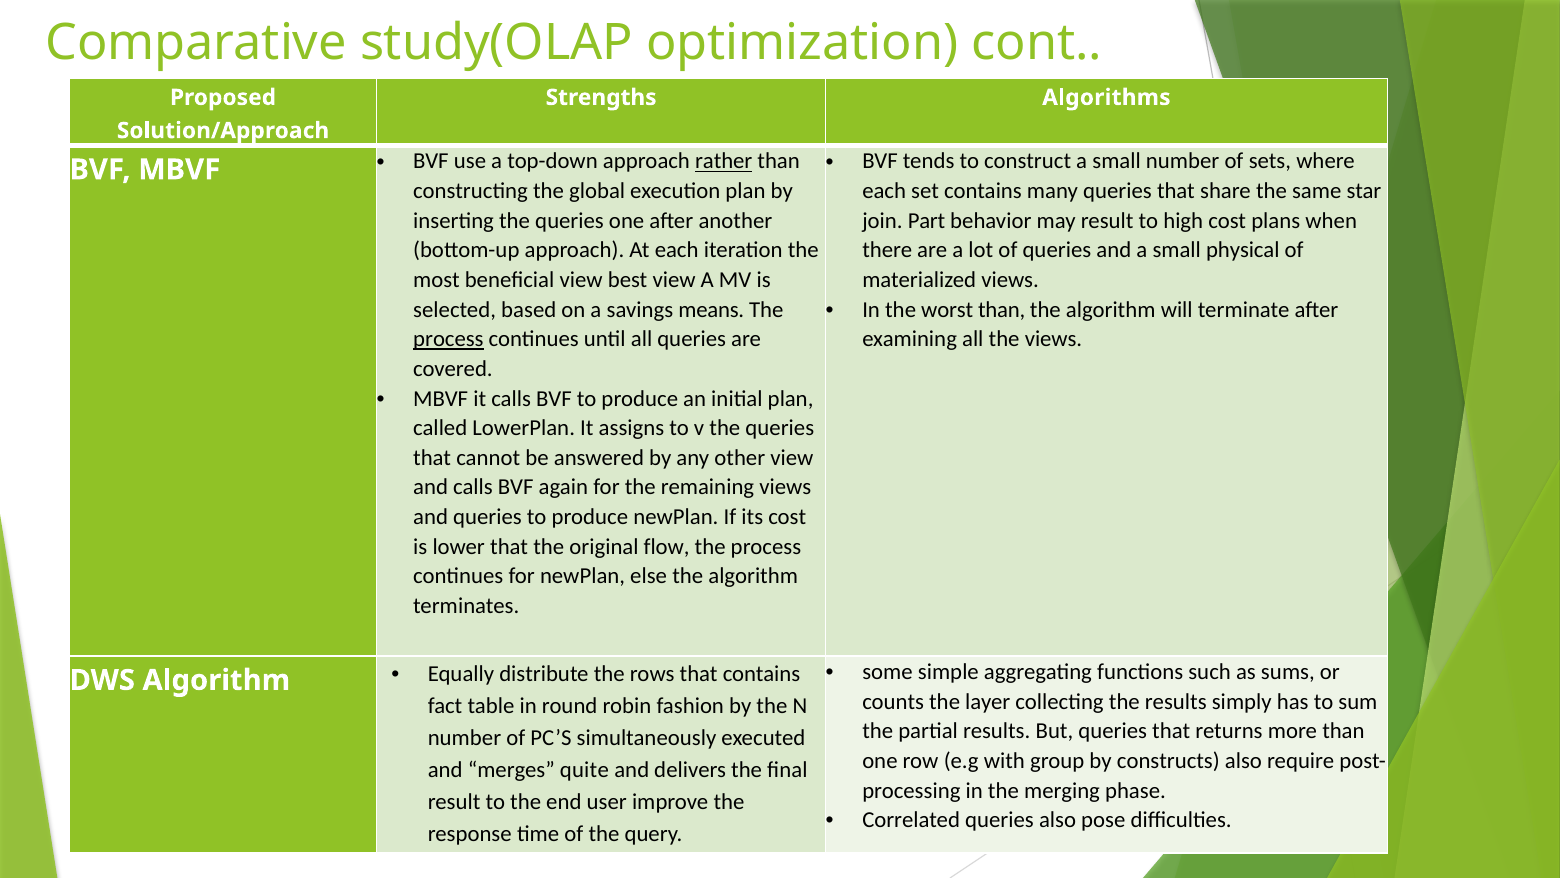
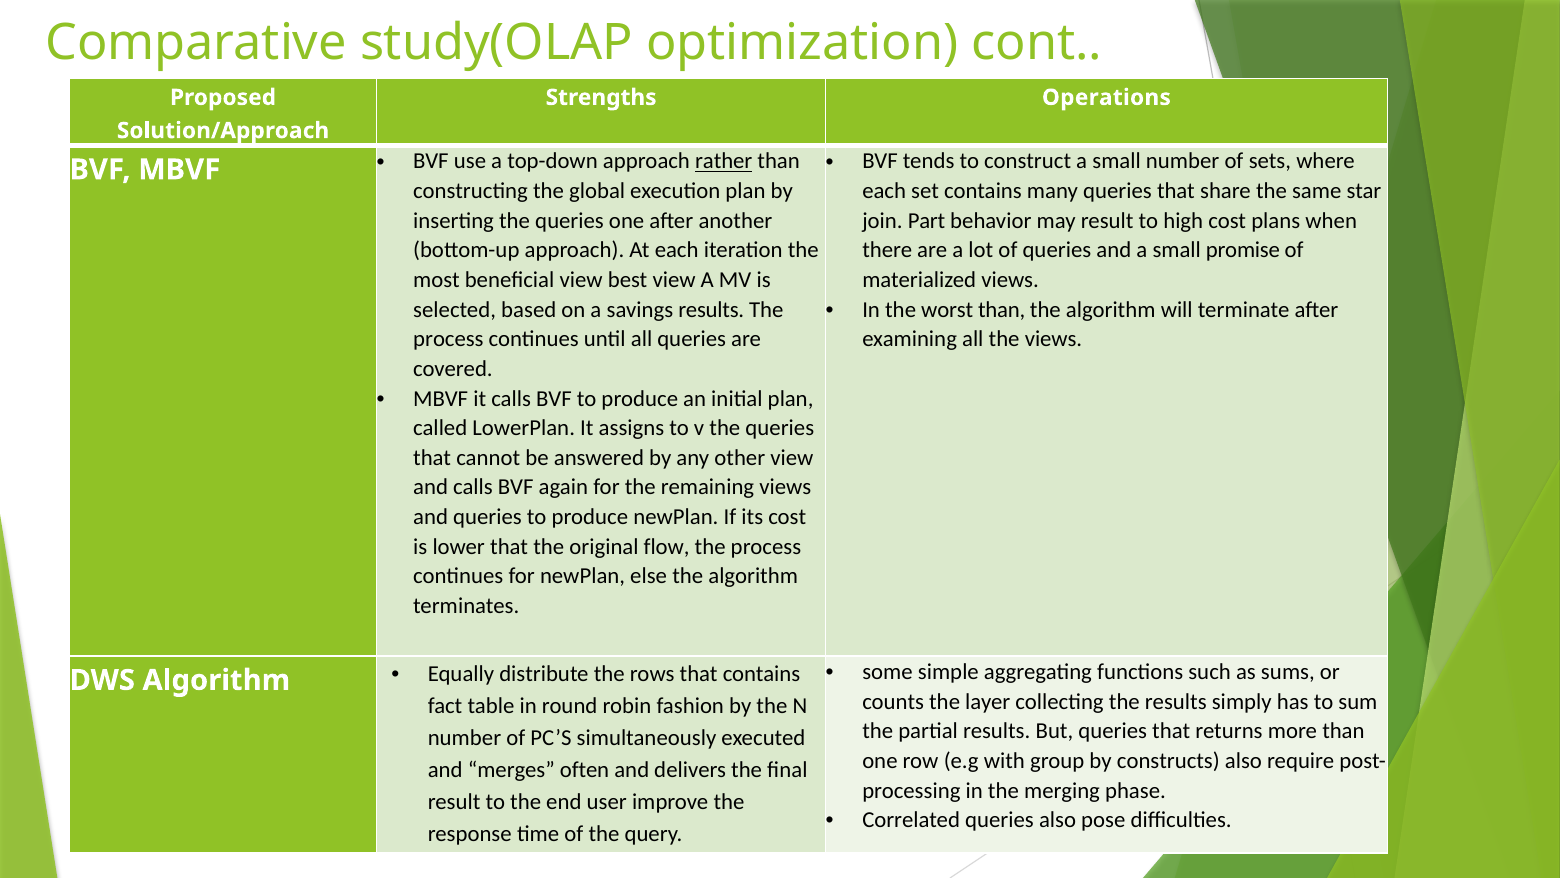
Algorithms: Algorithms -> Operations
physical: physical -> promise
savings means: means -> results
process at (448, 339) underline: present -> none
quite: quite -> often
